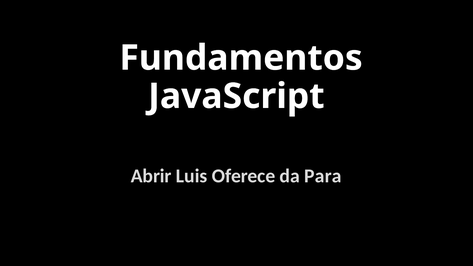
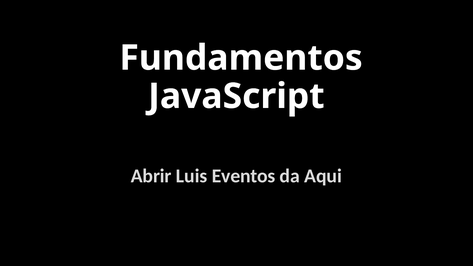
Oferece: Oferece -> Eventos
Para: Para -> Aqui
